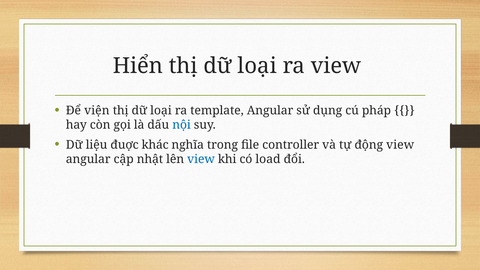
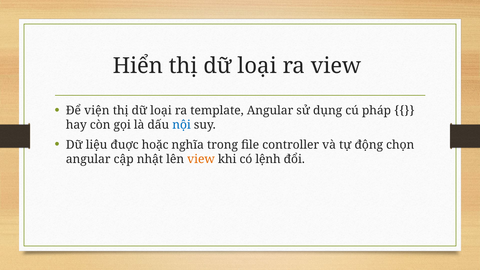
khác: khác -> hoặc
động view: view -> chọn
view at (201, 159) colour: blue -> orange
load: load -> lệnh
